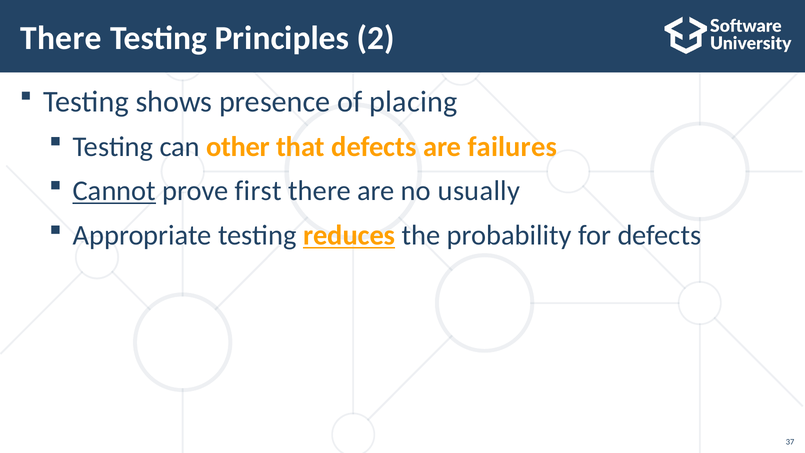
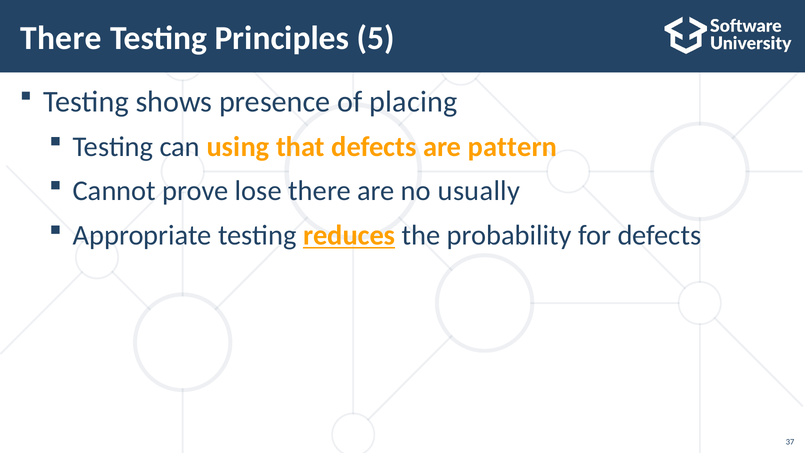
2: 2 -> 5
other: other -> using
failures: failures -> pattern
Cannot underline: present -> none
first: first -> lose
